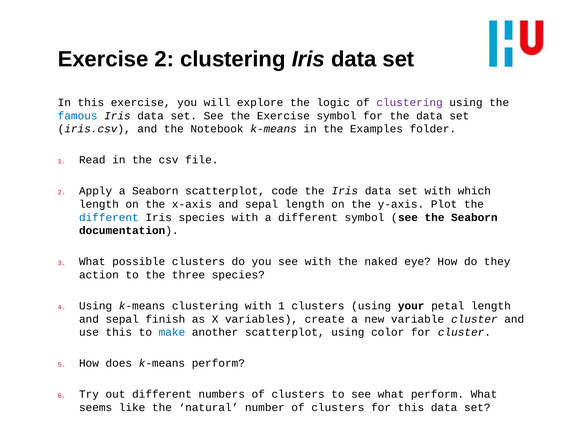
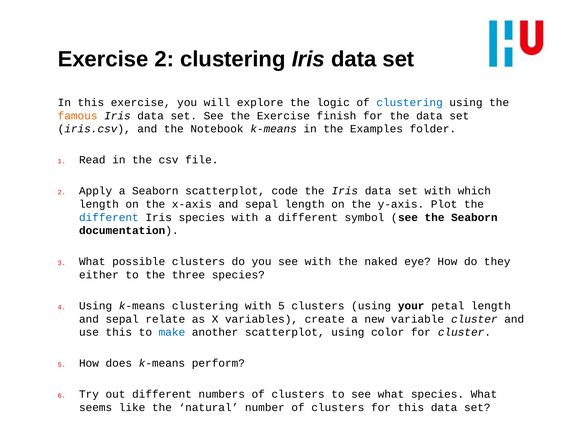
clustering at (410, 102) colour: purple -> blue
famous colour: blue -> orange
Exercise symbol: symbol -> finish
action: action -> either
with 1: 1 -> 5
finish: finish -> relate
what perform: perform -> species
